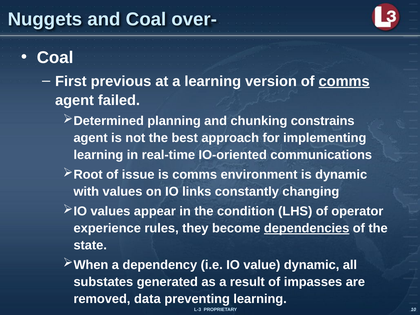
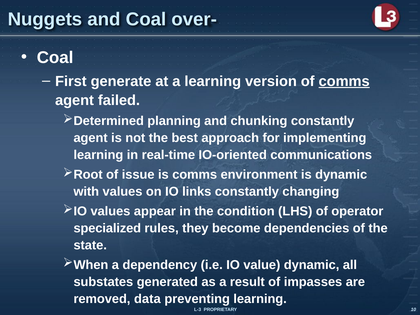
previous: previous -> generate
chunking constrains: constrains -> constantly
experience: experience -> specialized
dependencies underline: present -> none
